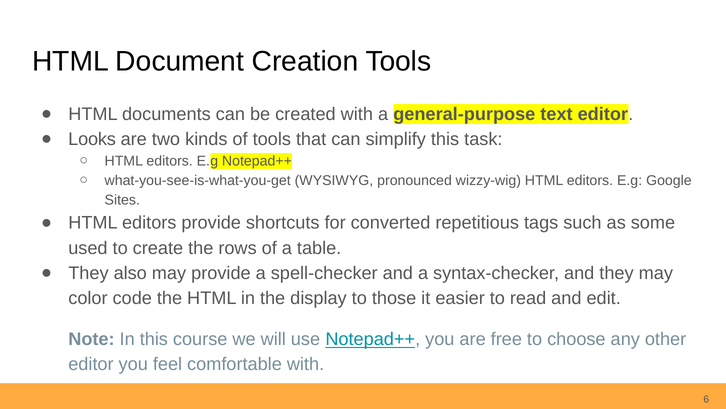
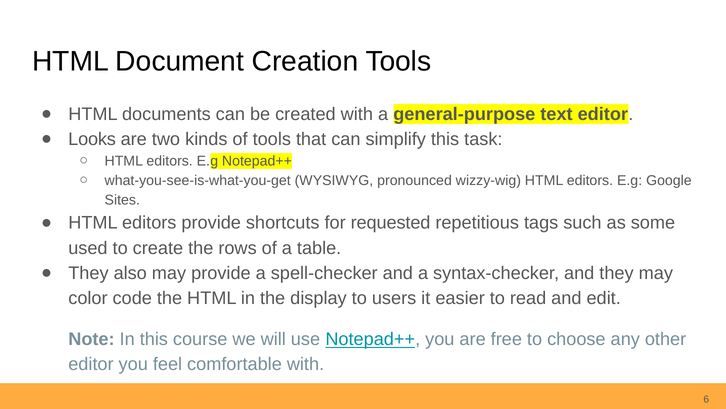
converted: converted -> requested
those: those -> users
